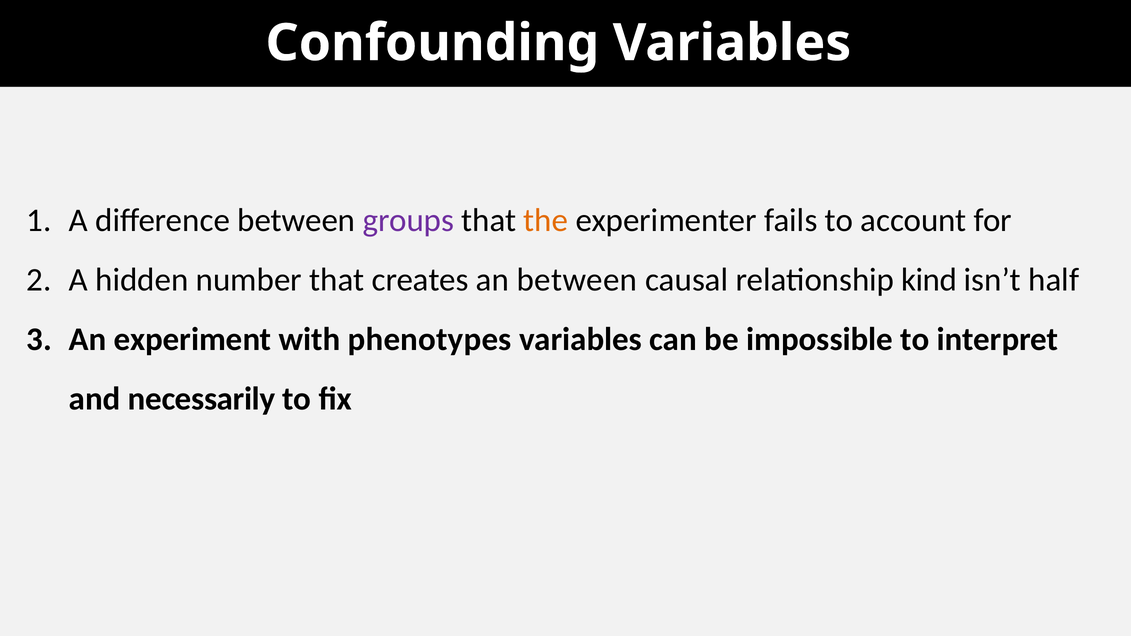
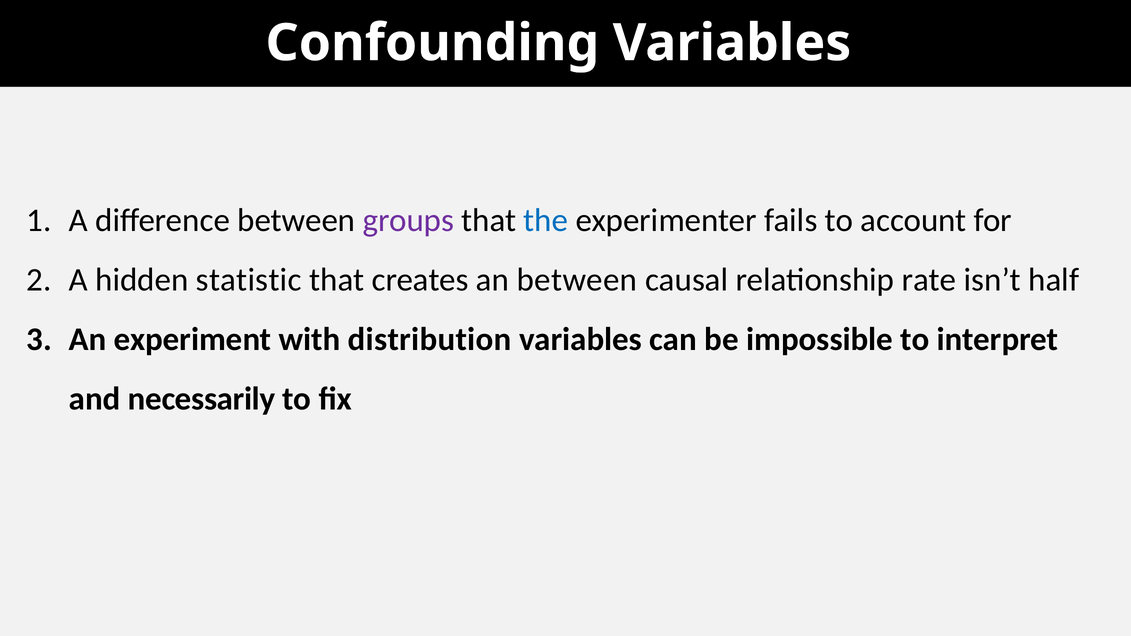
the colour: orange -> blue
number: number -> statistic
kind: kind -> rate
phenotypes: phenotypes -> distribution
